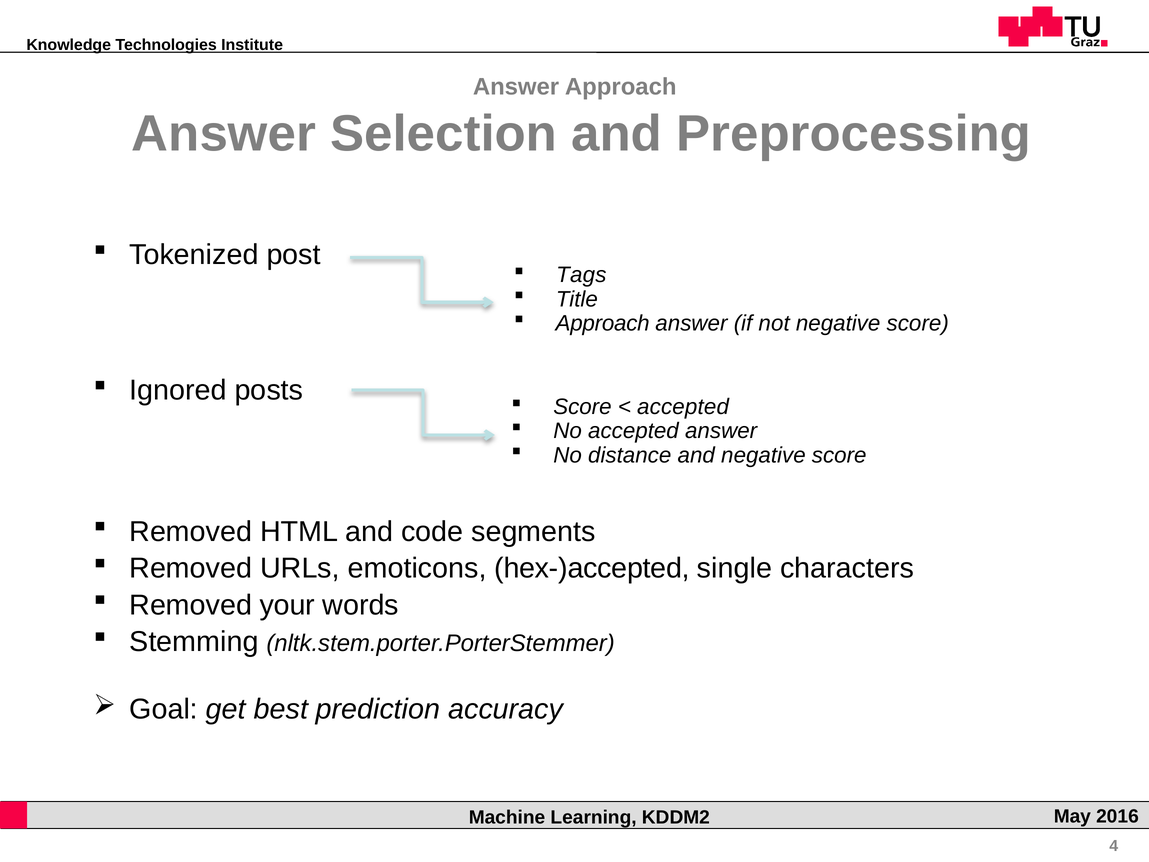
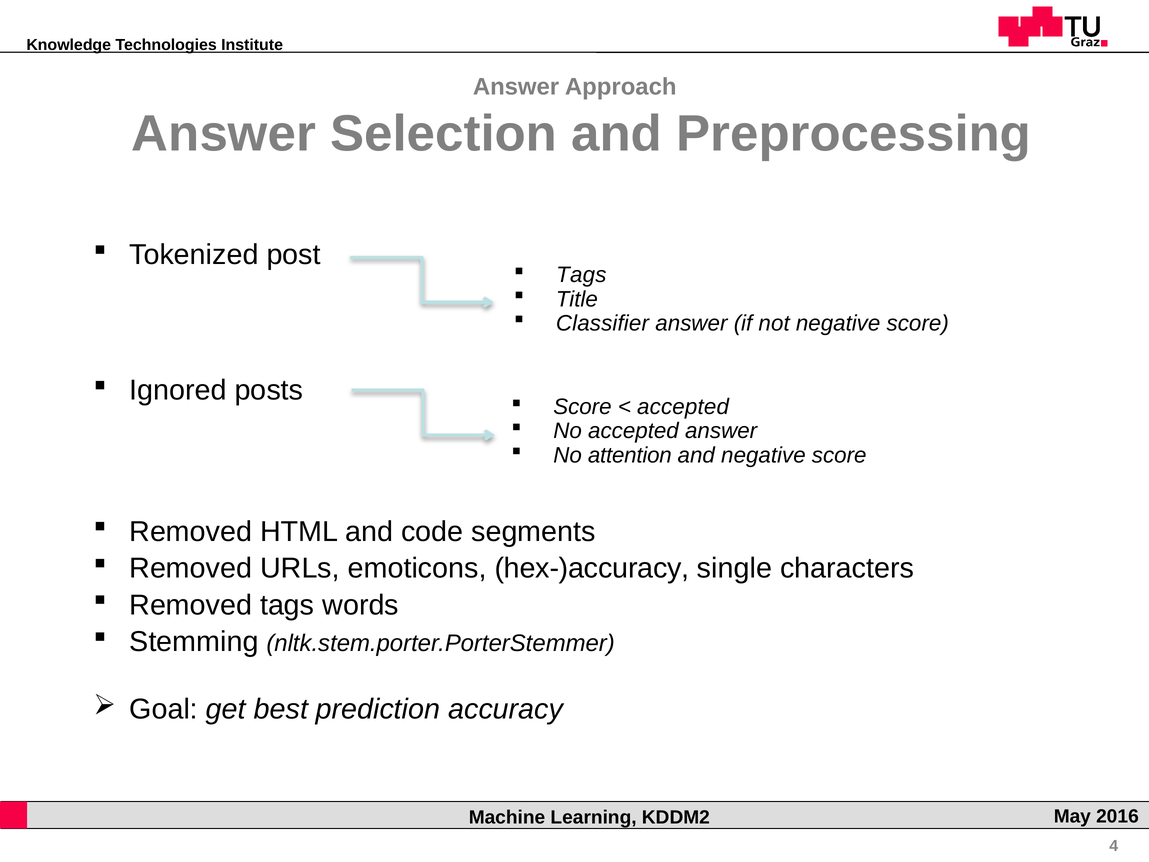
Approach at (603, 323): Approach -> Classifier
distance: distance -> attention
hex-)accepted: hex-)accepted -> hex-)accuracy
Removed your: your -> tags
